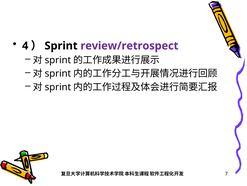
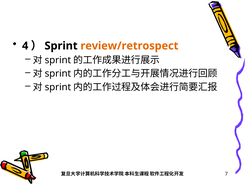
review/retrospect colour: purple -> orange
